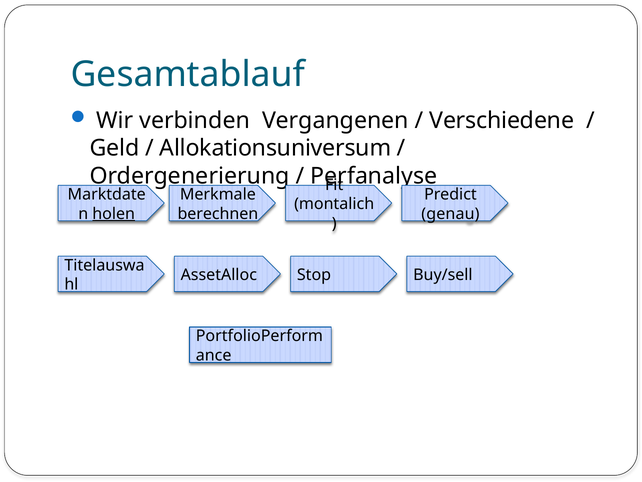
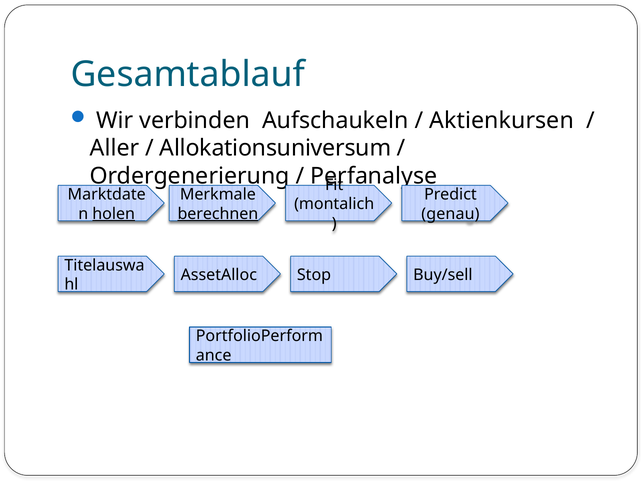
Vergangenen: Vergangenen -> Aufschaukeln
Verschiedene: Verschiedene -> Aktienkursen
Geld: Geld -> Aller
berechnen underline: none -> present
